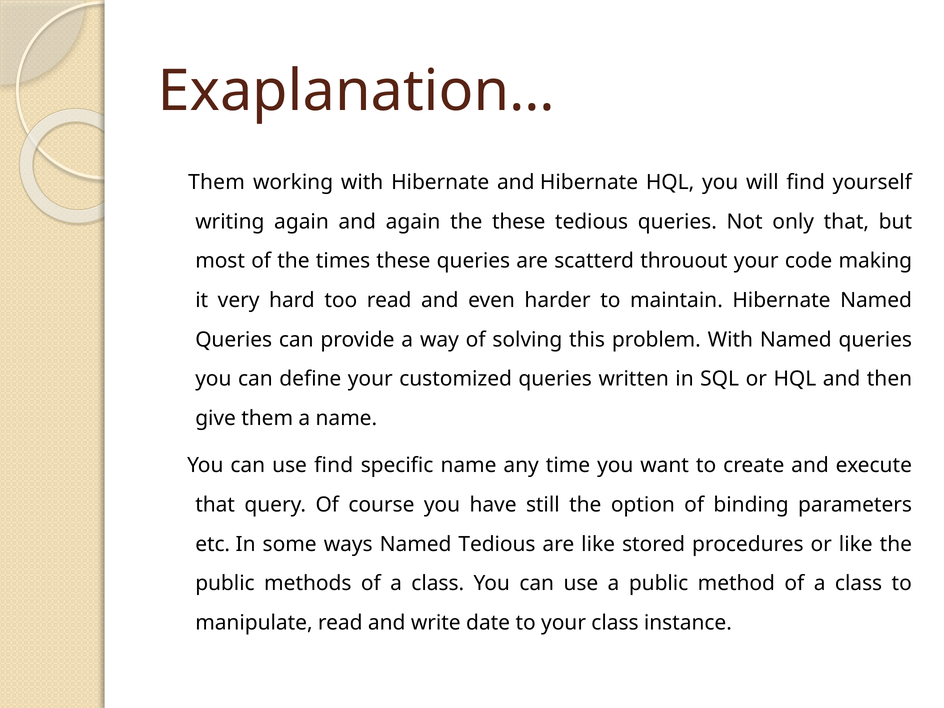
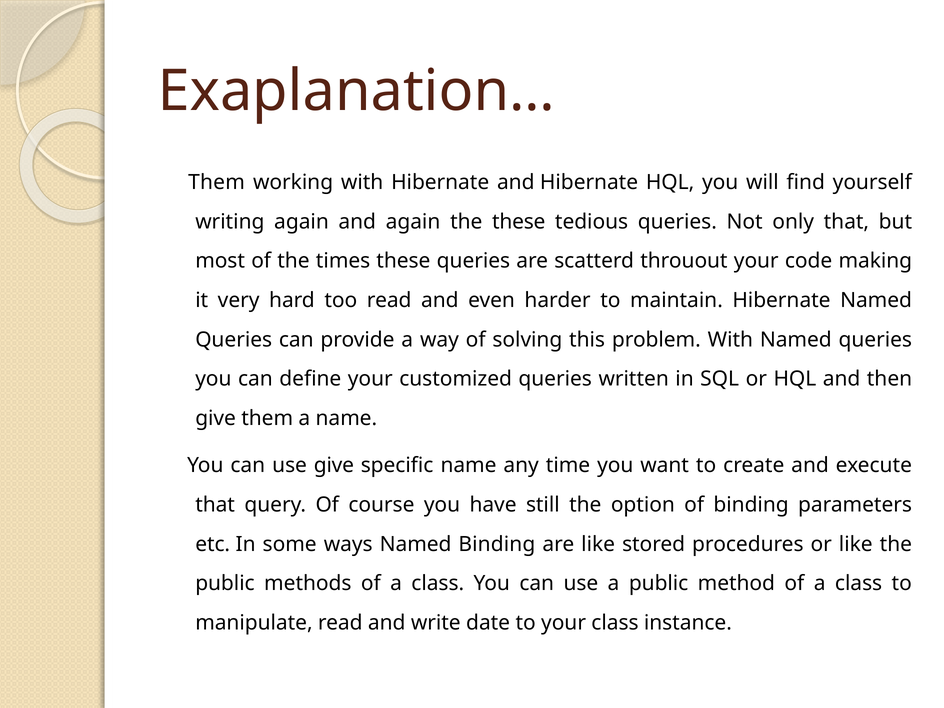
use find: find -> give
Named Tedious: Tedious -> Binding
